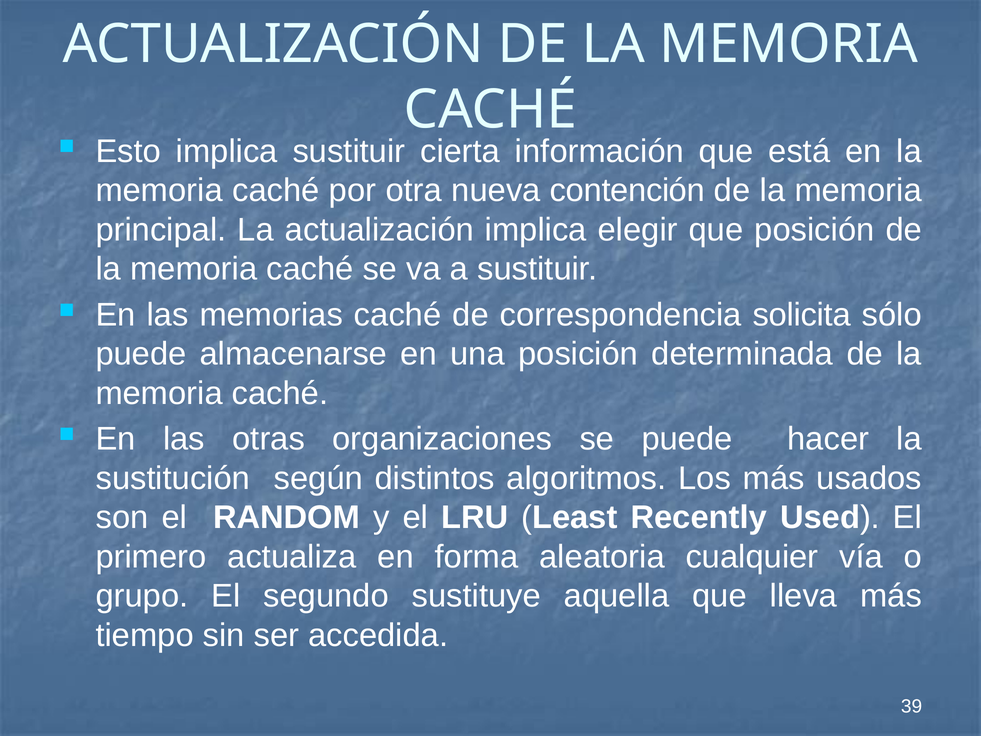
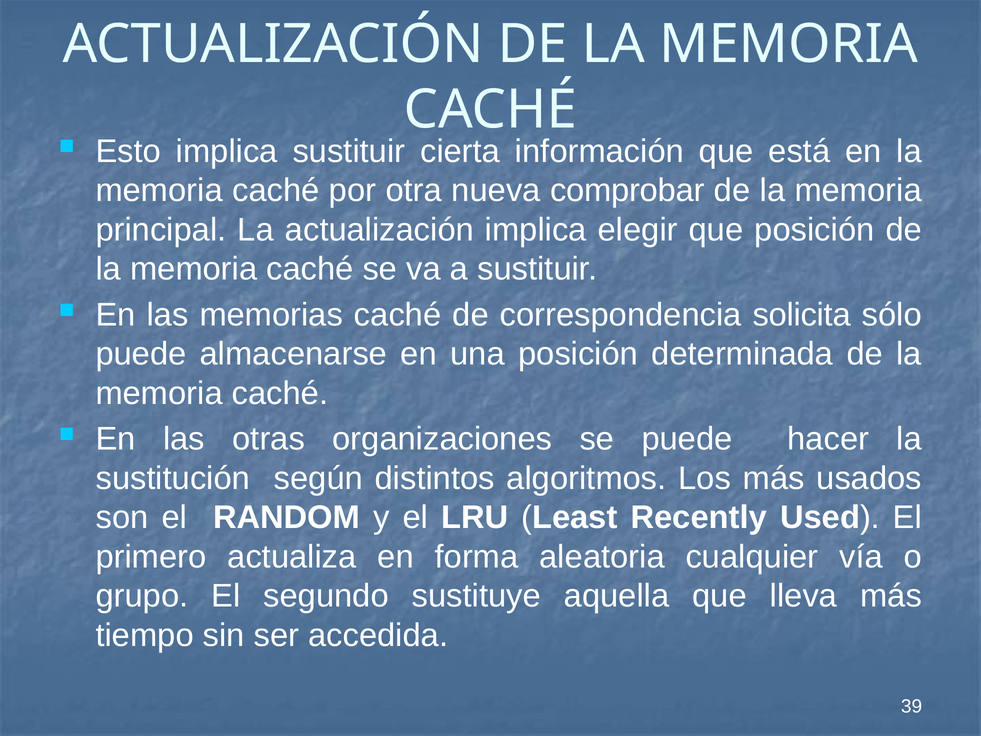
contención: contención -> comprobar
